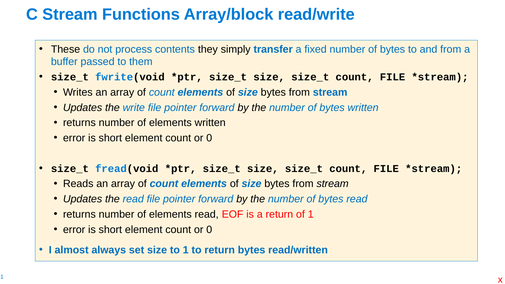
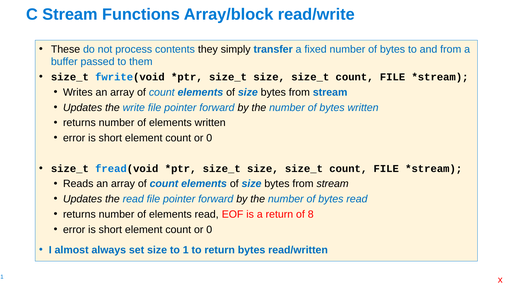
of 1: 1 -> 8
